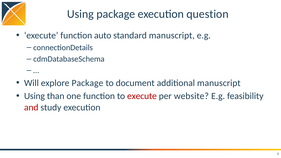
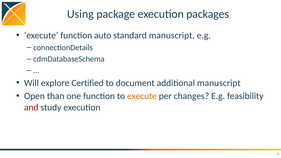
question: question -> packages
explore Package: Package -> Certified
Using at (34, 96): Using -> Open
execute at (142, 96) colour: red -> orange
website: website -> changes
